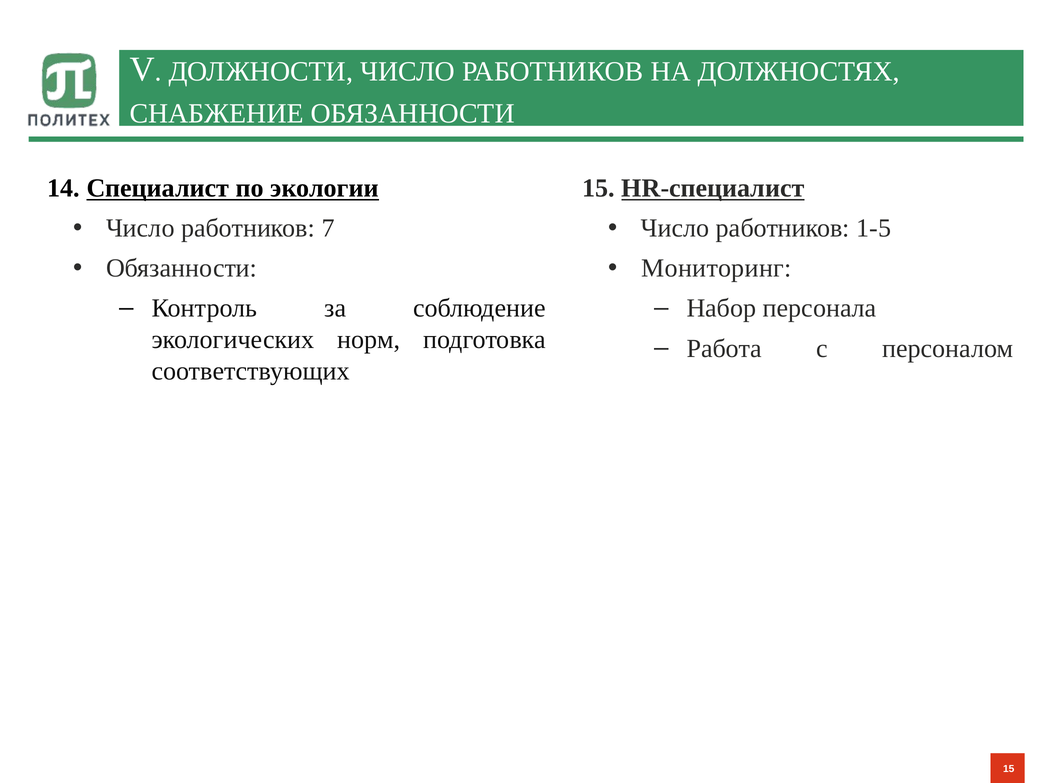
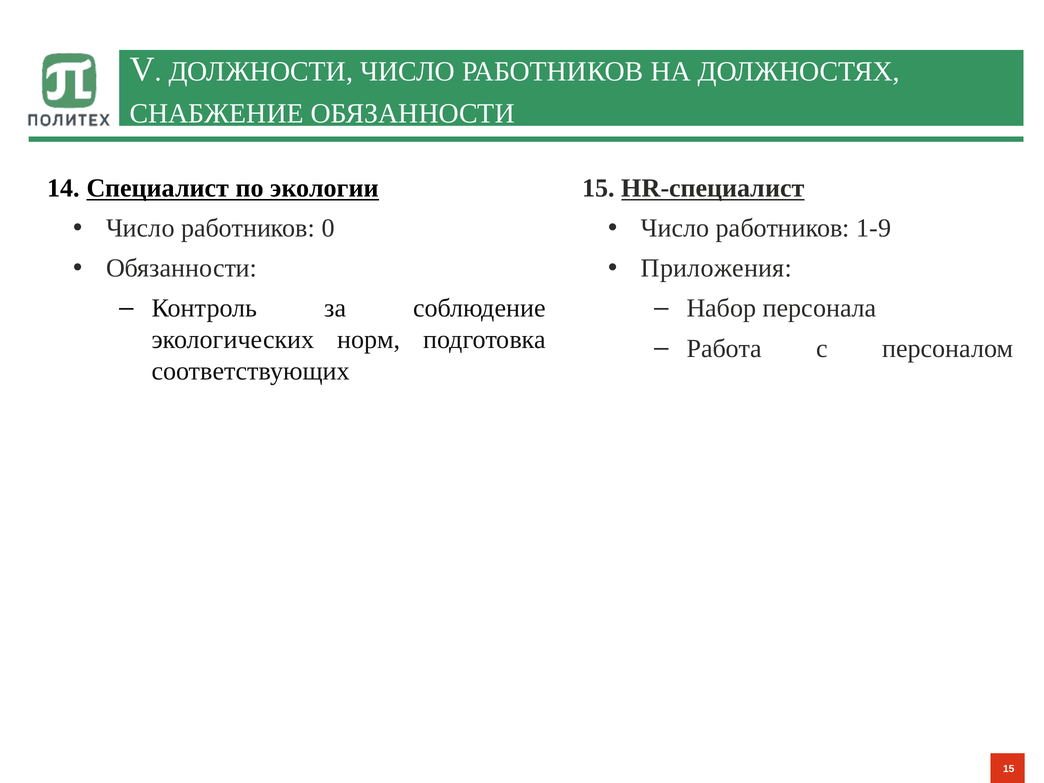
7: 7 -> 0
1-5: 1-5 -> 1-9
Мониторинг: Мониторинг -> Приложения
